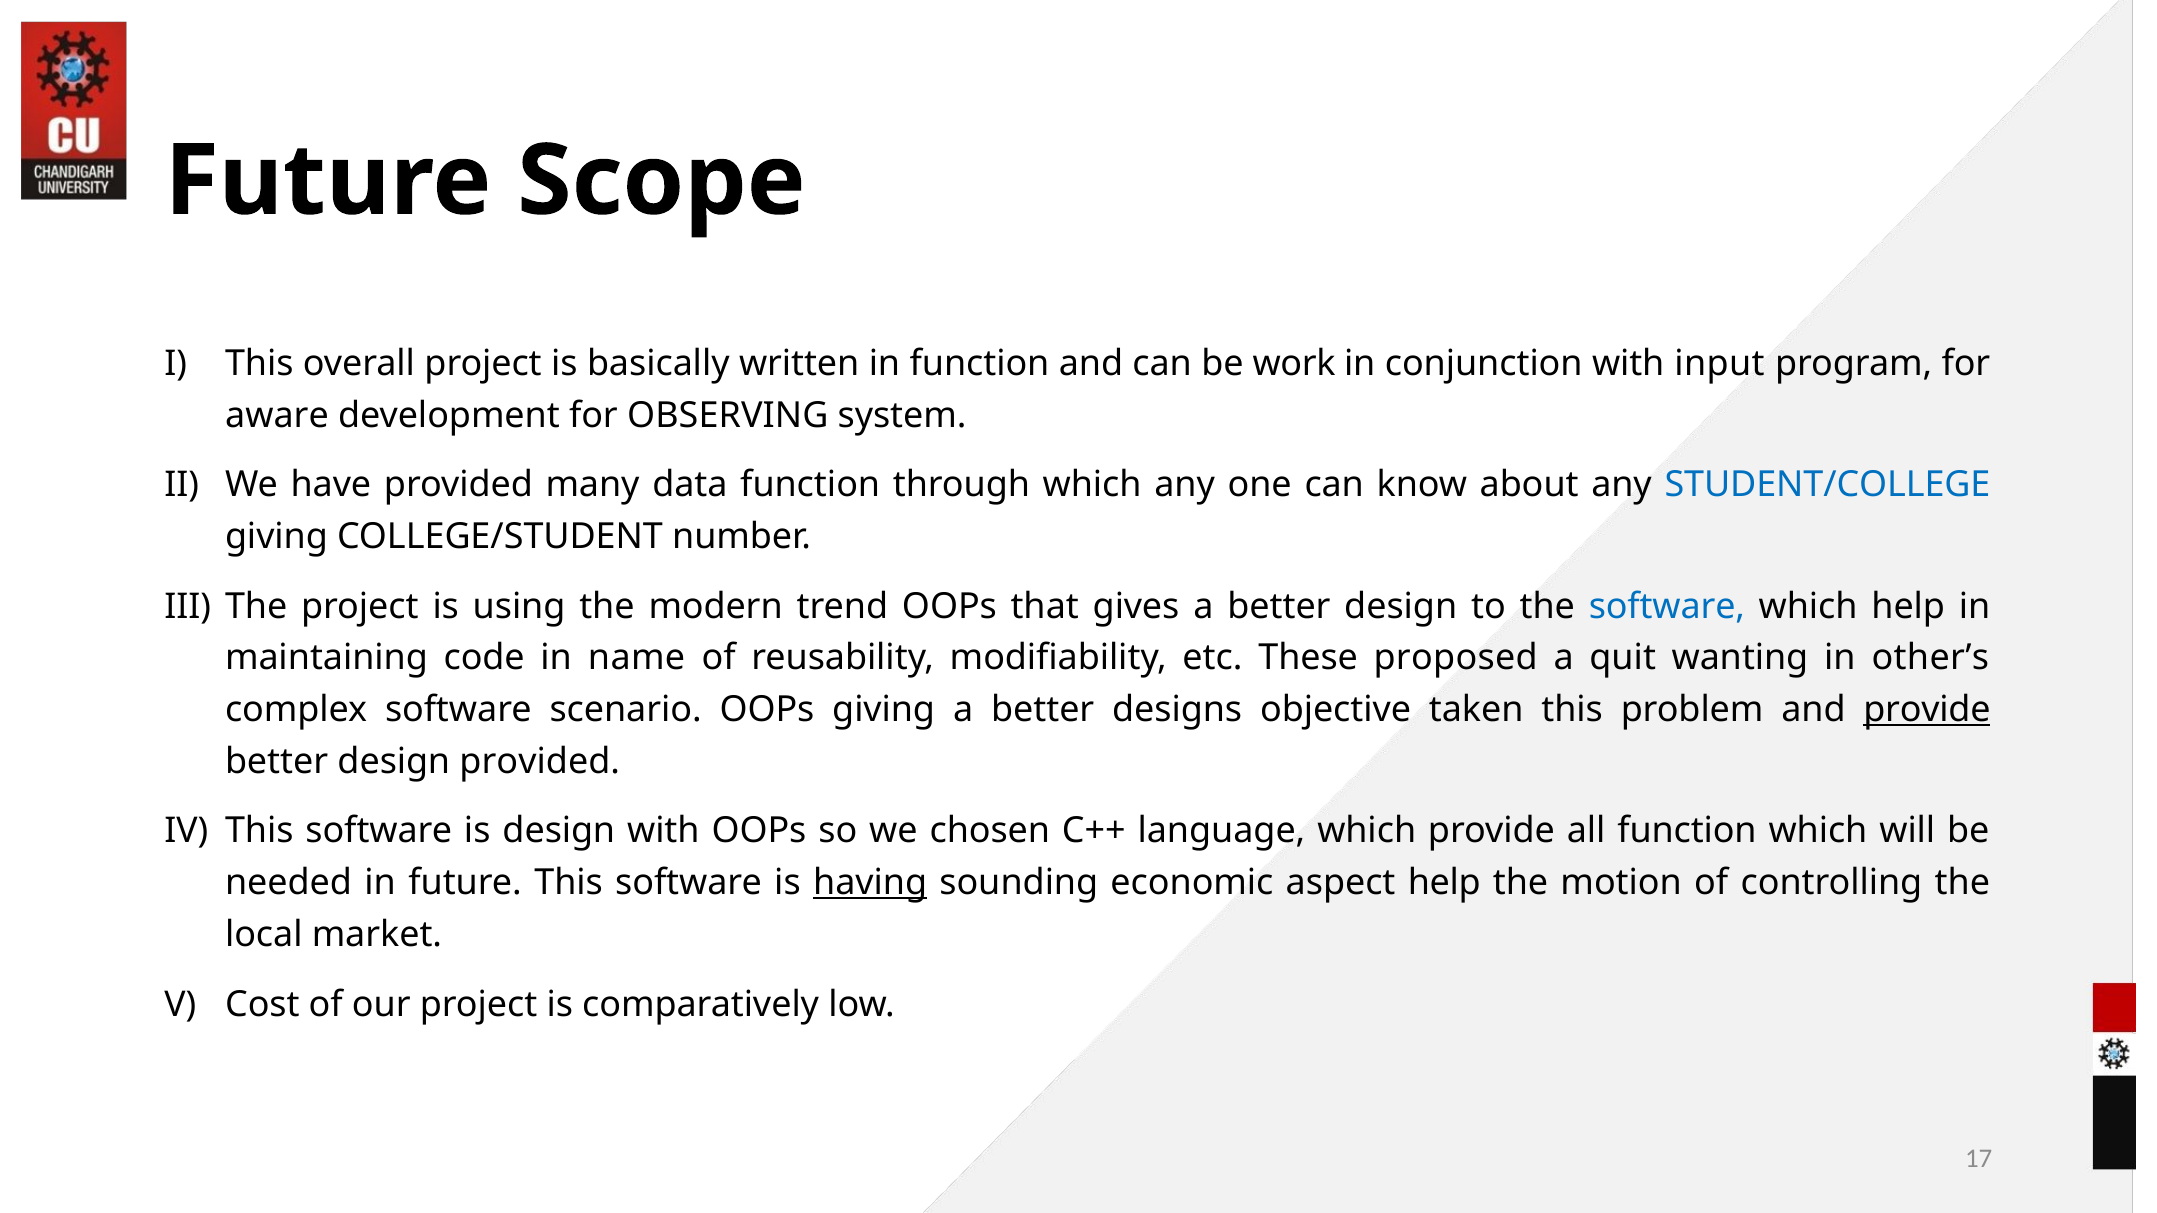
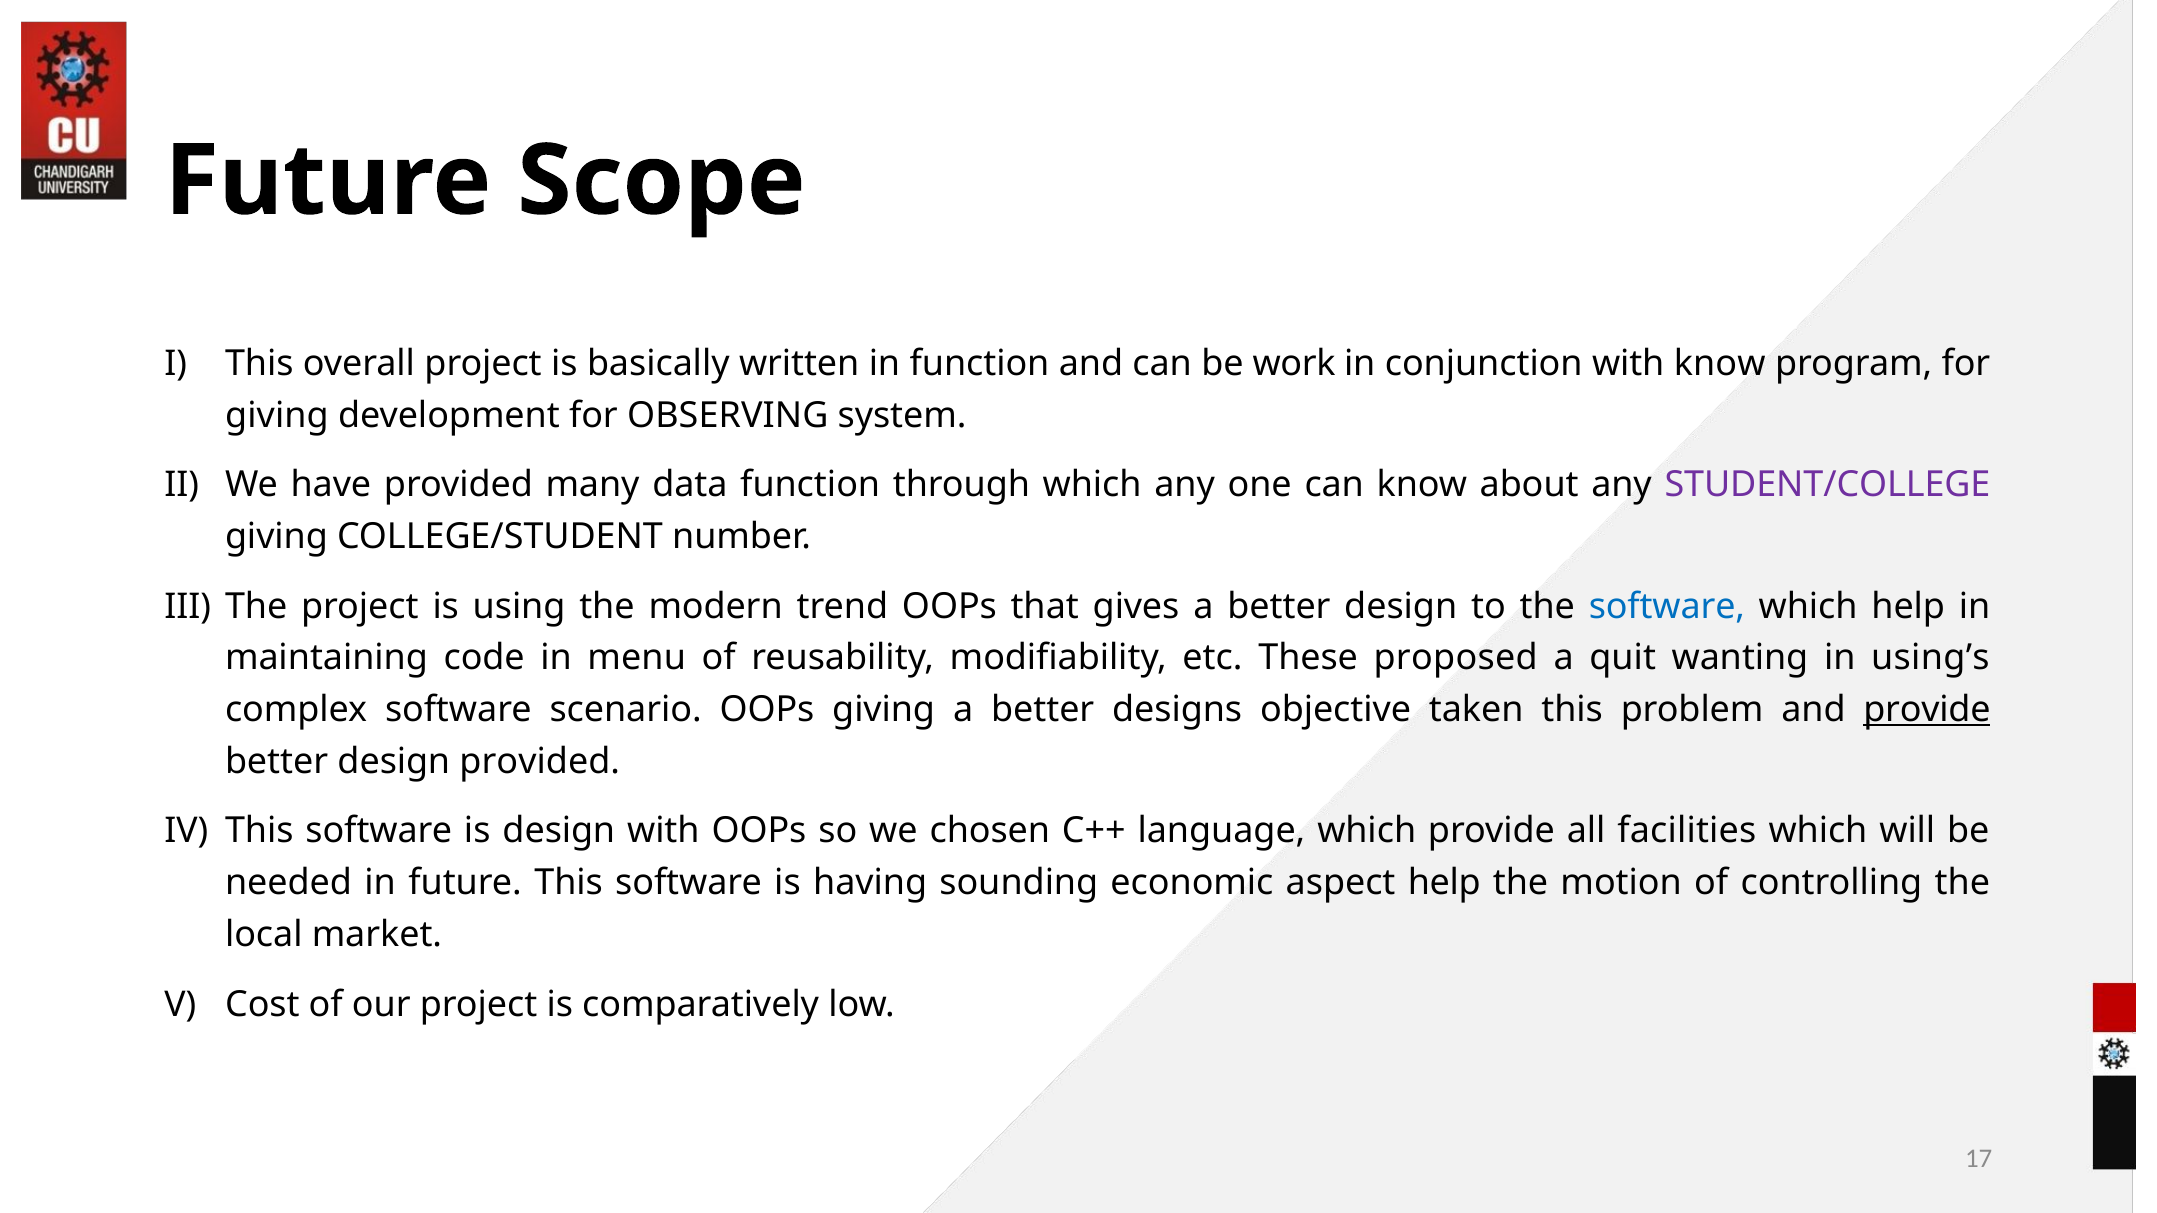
with input: input -> know
aware at (277, 415): aware -> giving
STUDENT/COLLEGE colour: blue -> purple
name: name -> menu
other’s: other’s -> using’s
all function: function -> facilities
having underline: present -> none
